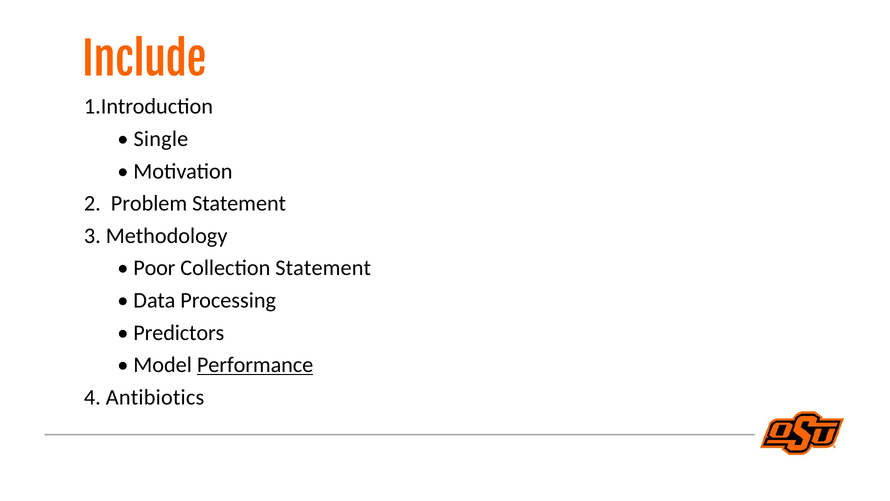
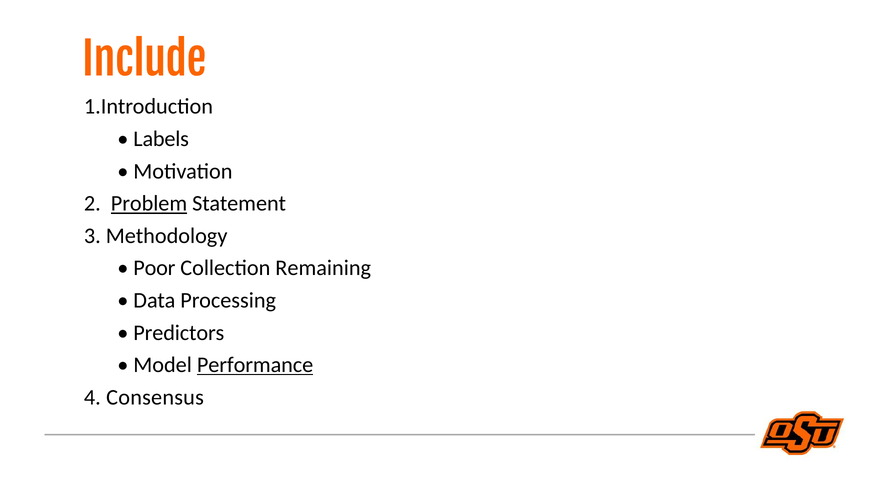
Single: Single -> Labels
Problem underline: none -> present
Collection Statement: Statement -> Remaining
Antibiotics: Antibiotics -> Consensus
